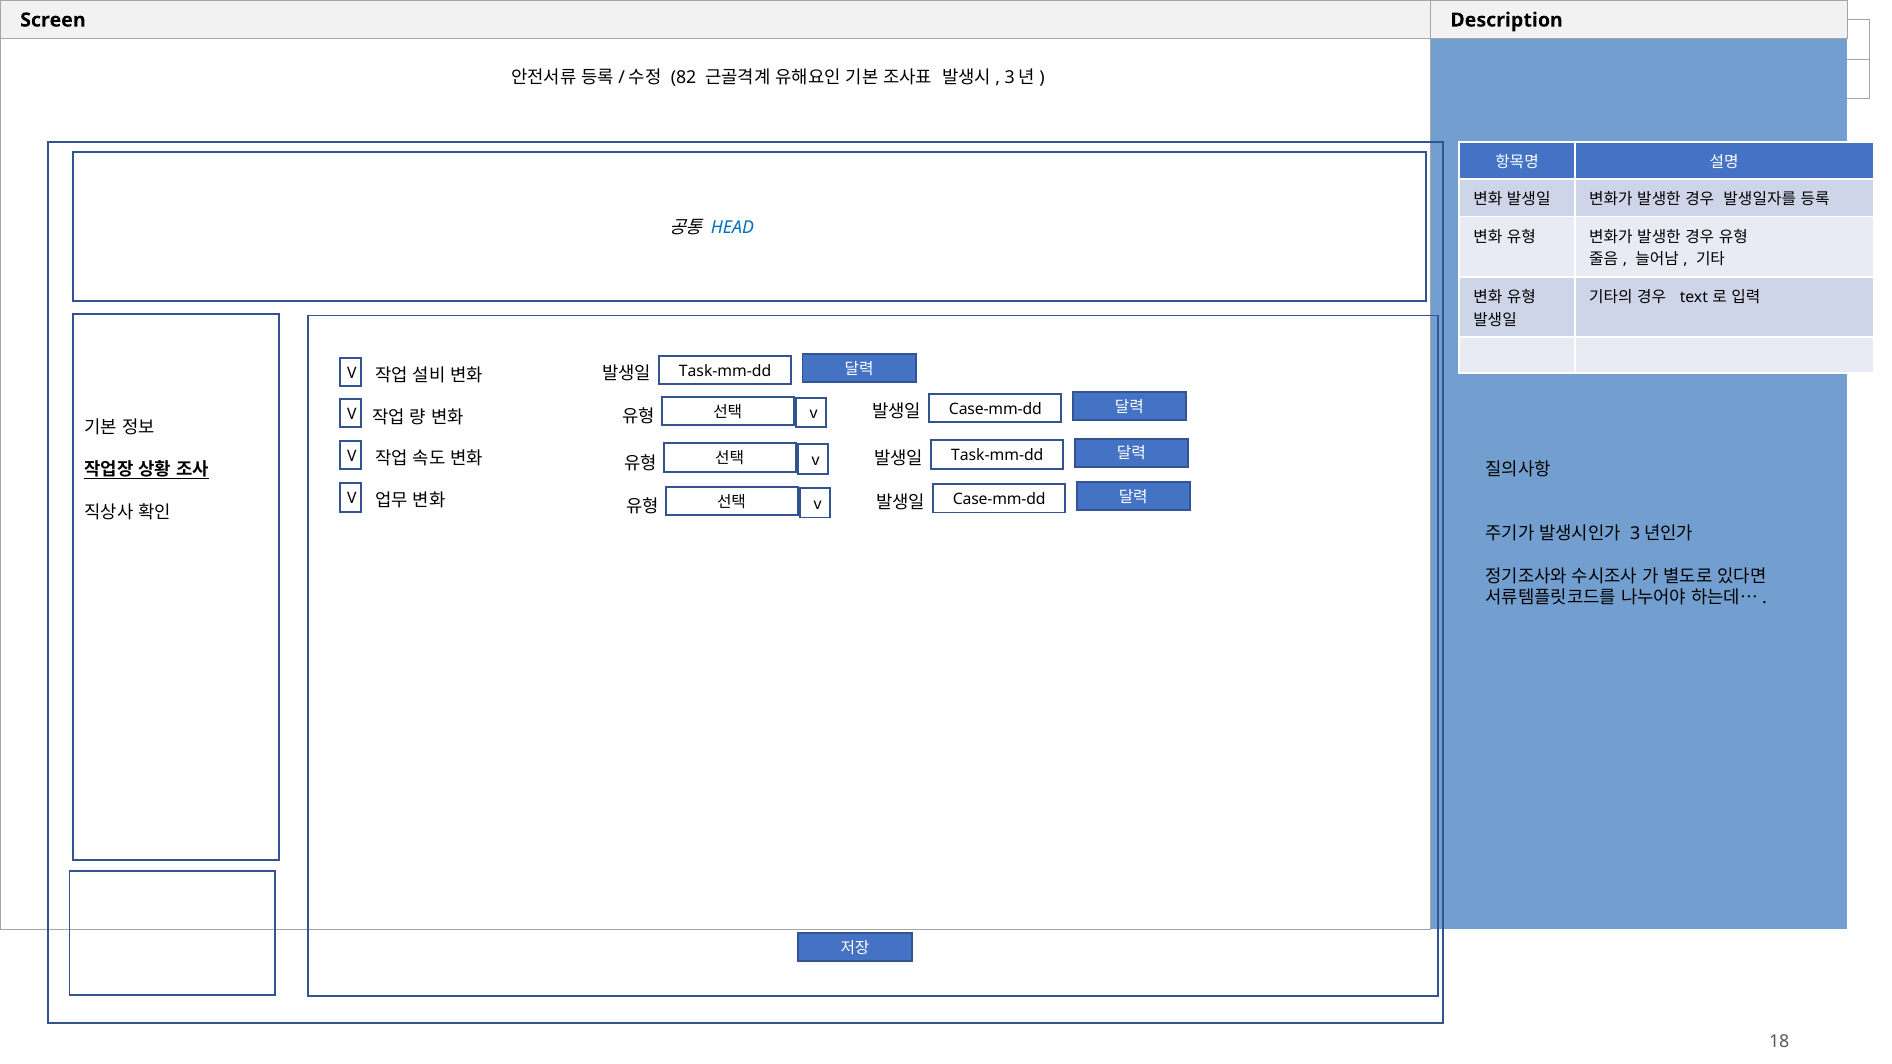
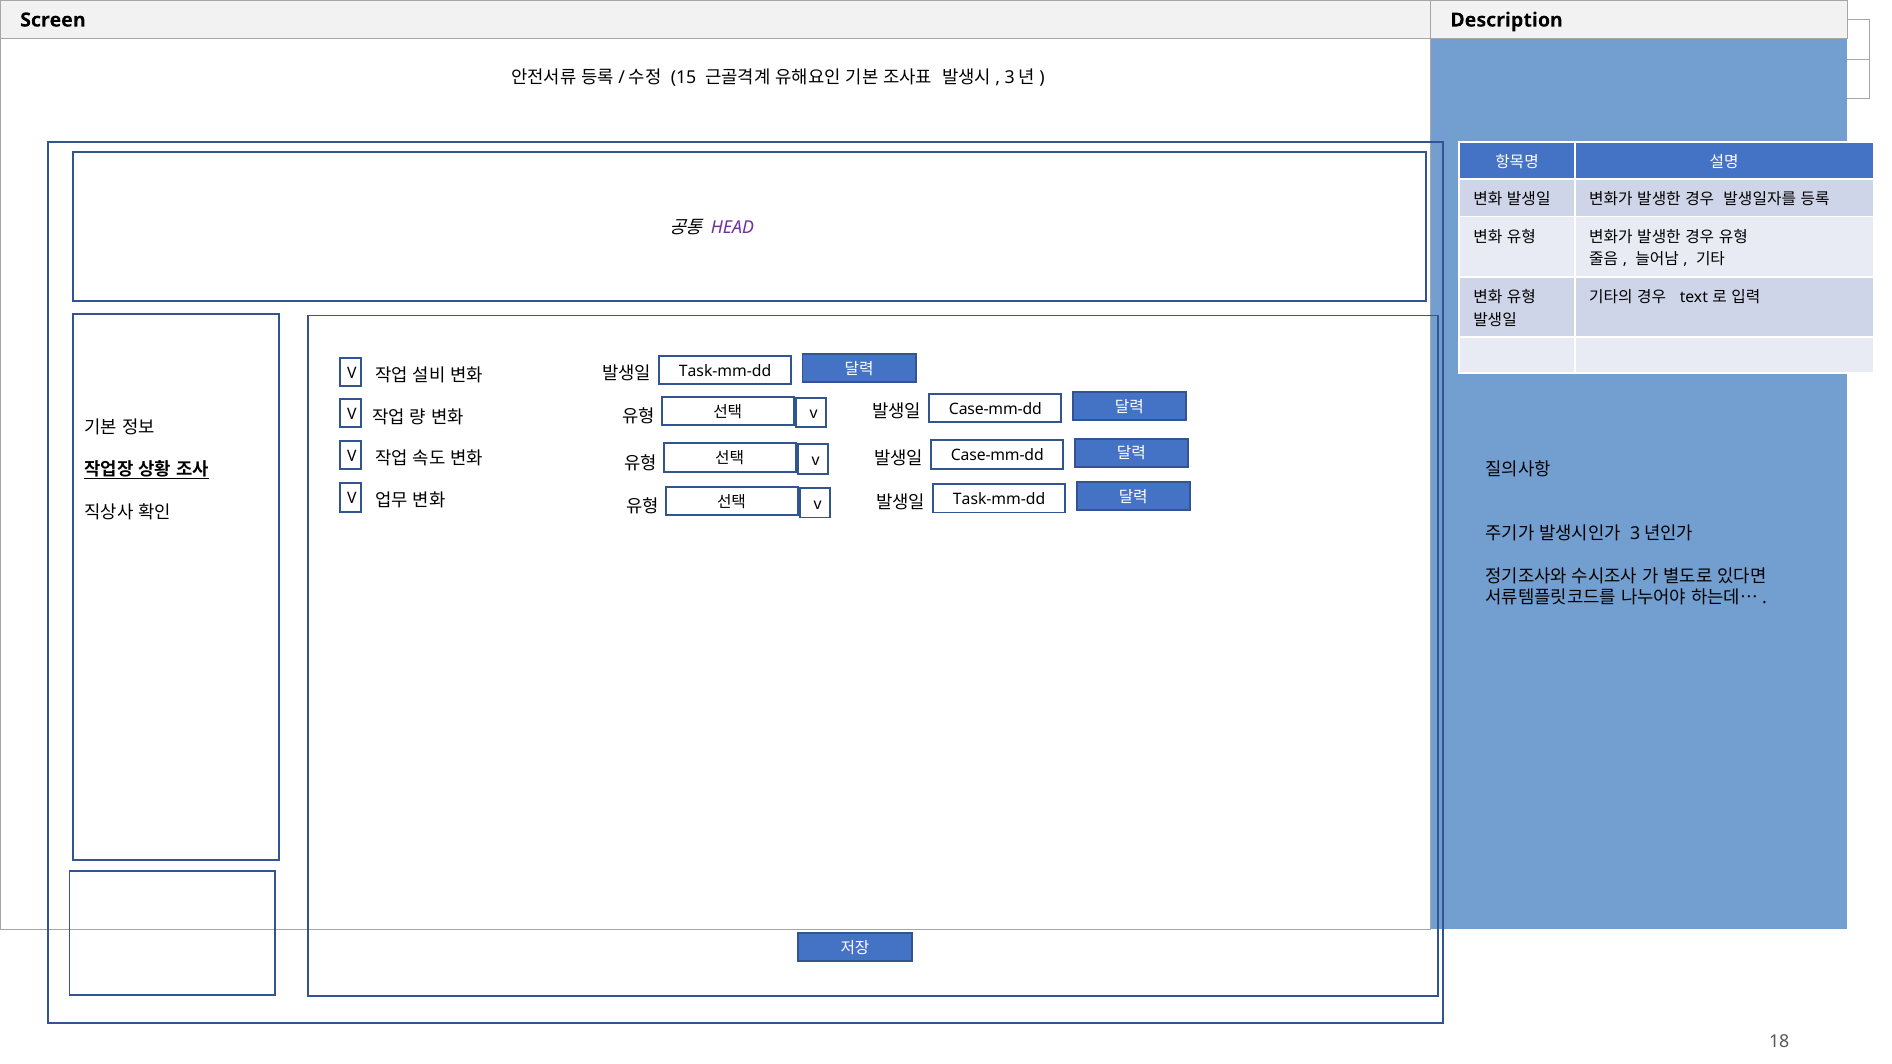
82: 82 -> 15
HEAD colour: blue -> purple
Task-mm-dd at (997, 456): Task-mm-dd -> Case-mm-dd
Case-mm-dd at (999, 499): Case-mm-dd -> Task-mm-dd
